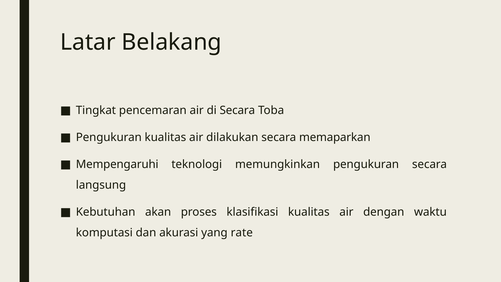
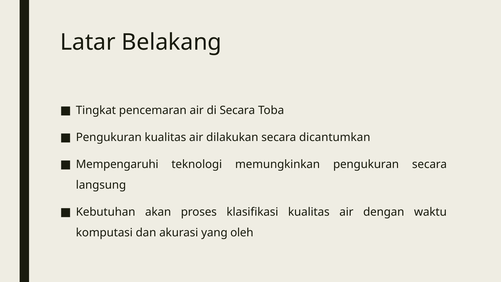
memaparkan: memaparkan -> dicantumkan
rate: rate -> oleh
